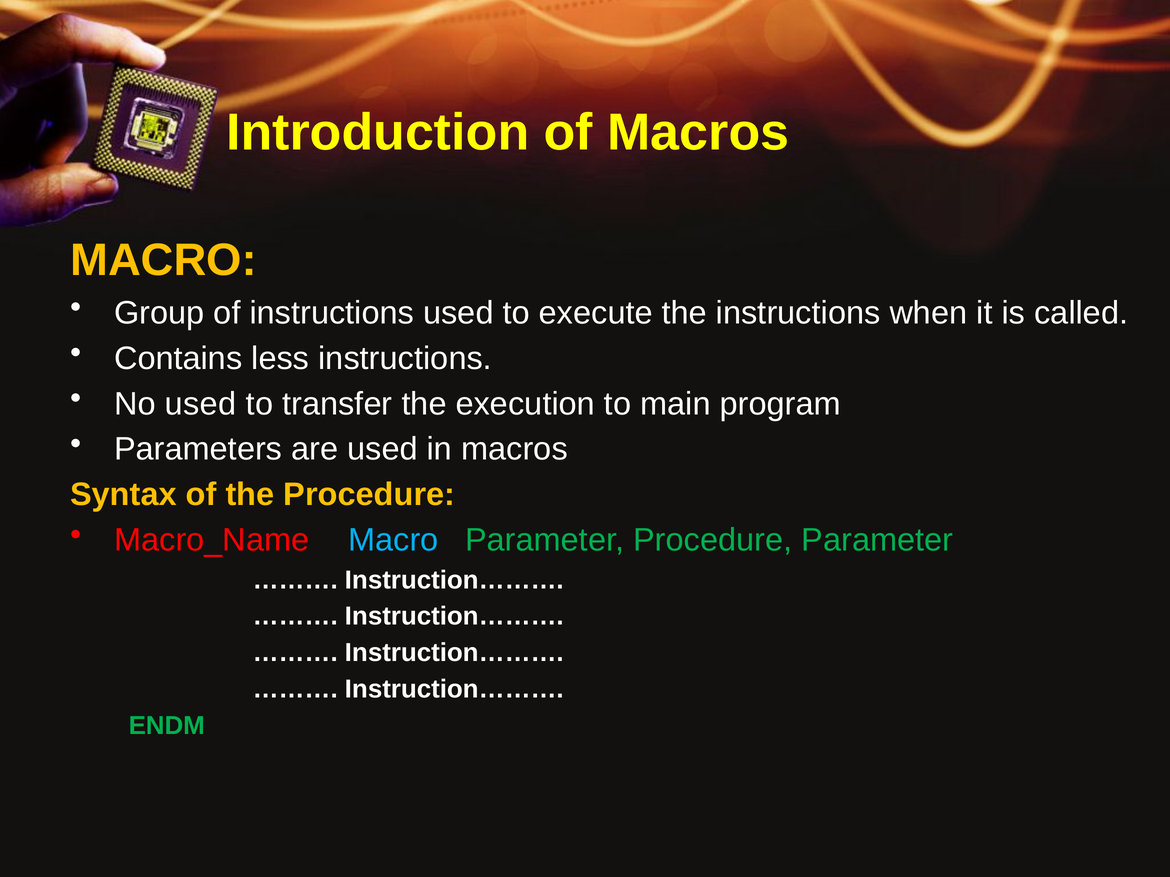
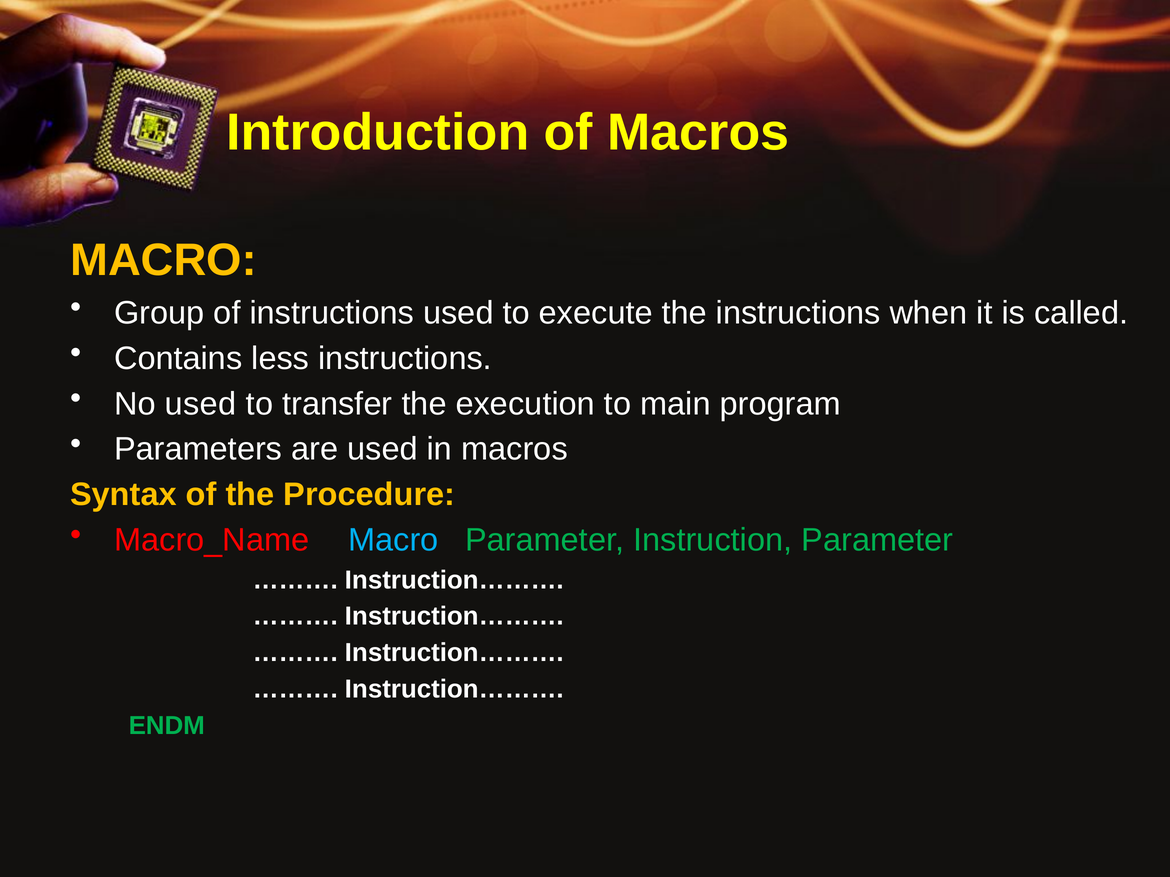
Parameter Procedure: Procedure -> Instruction
